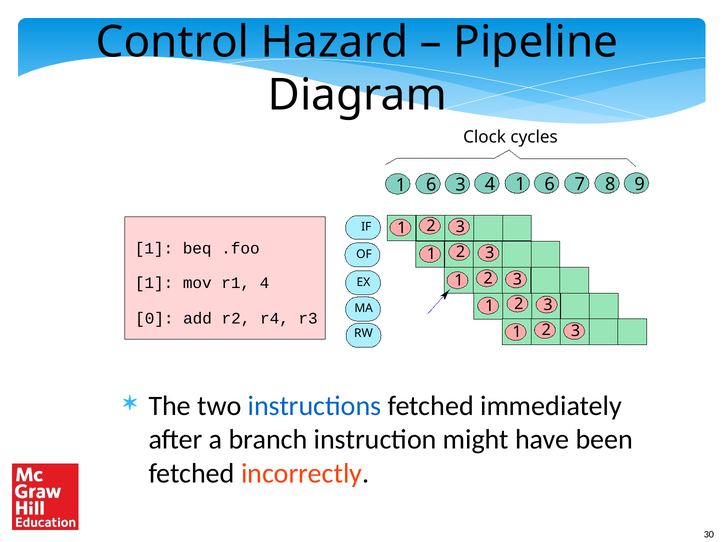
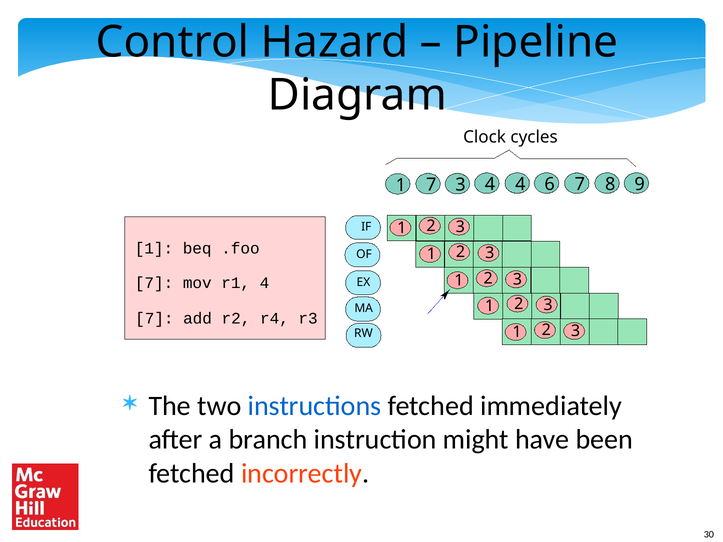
6 at (431, 185): 6 -> 7
4 1: 1 -> 4
1 at (154, 283): 1 -> 7
0 at (154, 319): 0 -> 7
